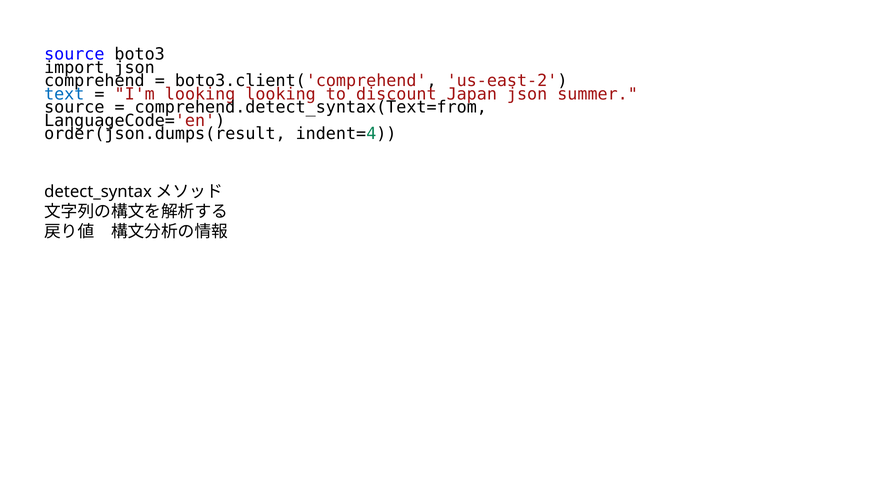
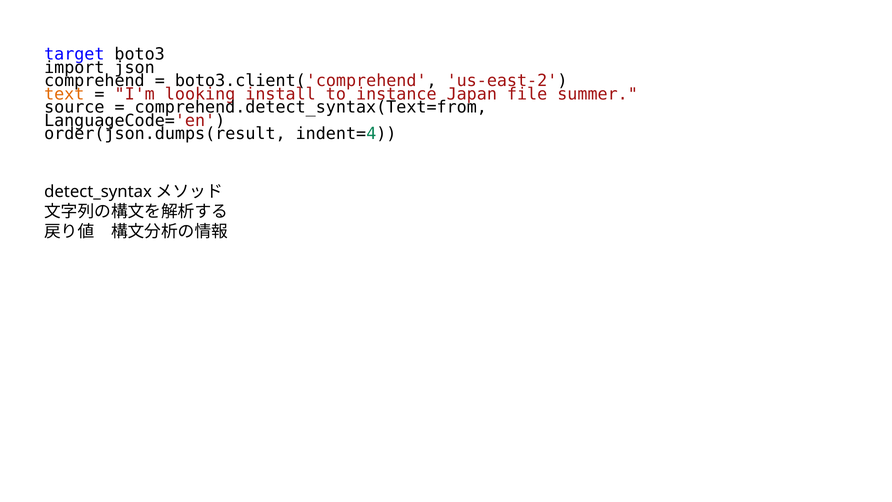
source at (74, 54): source -> target
text colour: blue -> orange
looking looking: looking -> install
discount: discount -> instance
Japan json: json -> file
